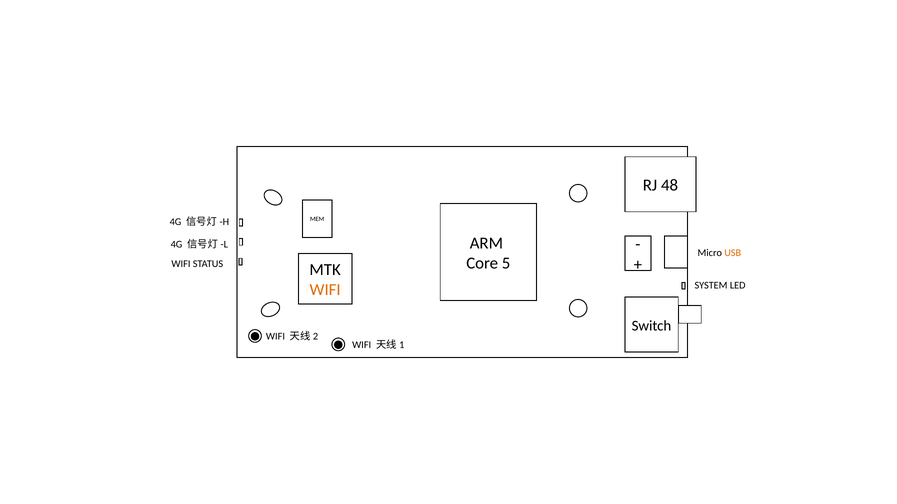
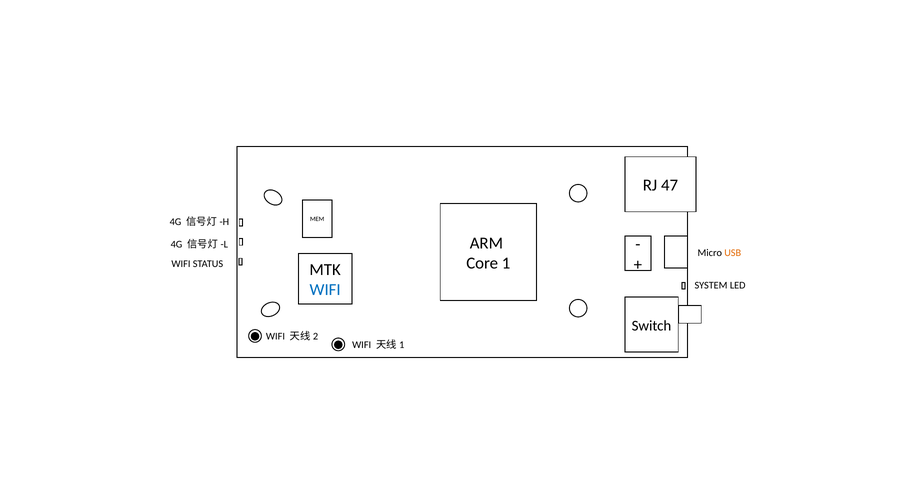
48: 48 -> 47
5: 5 -> 1
WIFI at (325, 290) colour: orange -> blue
